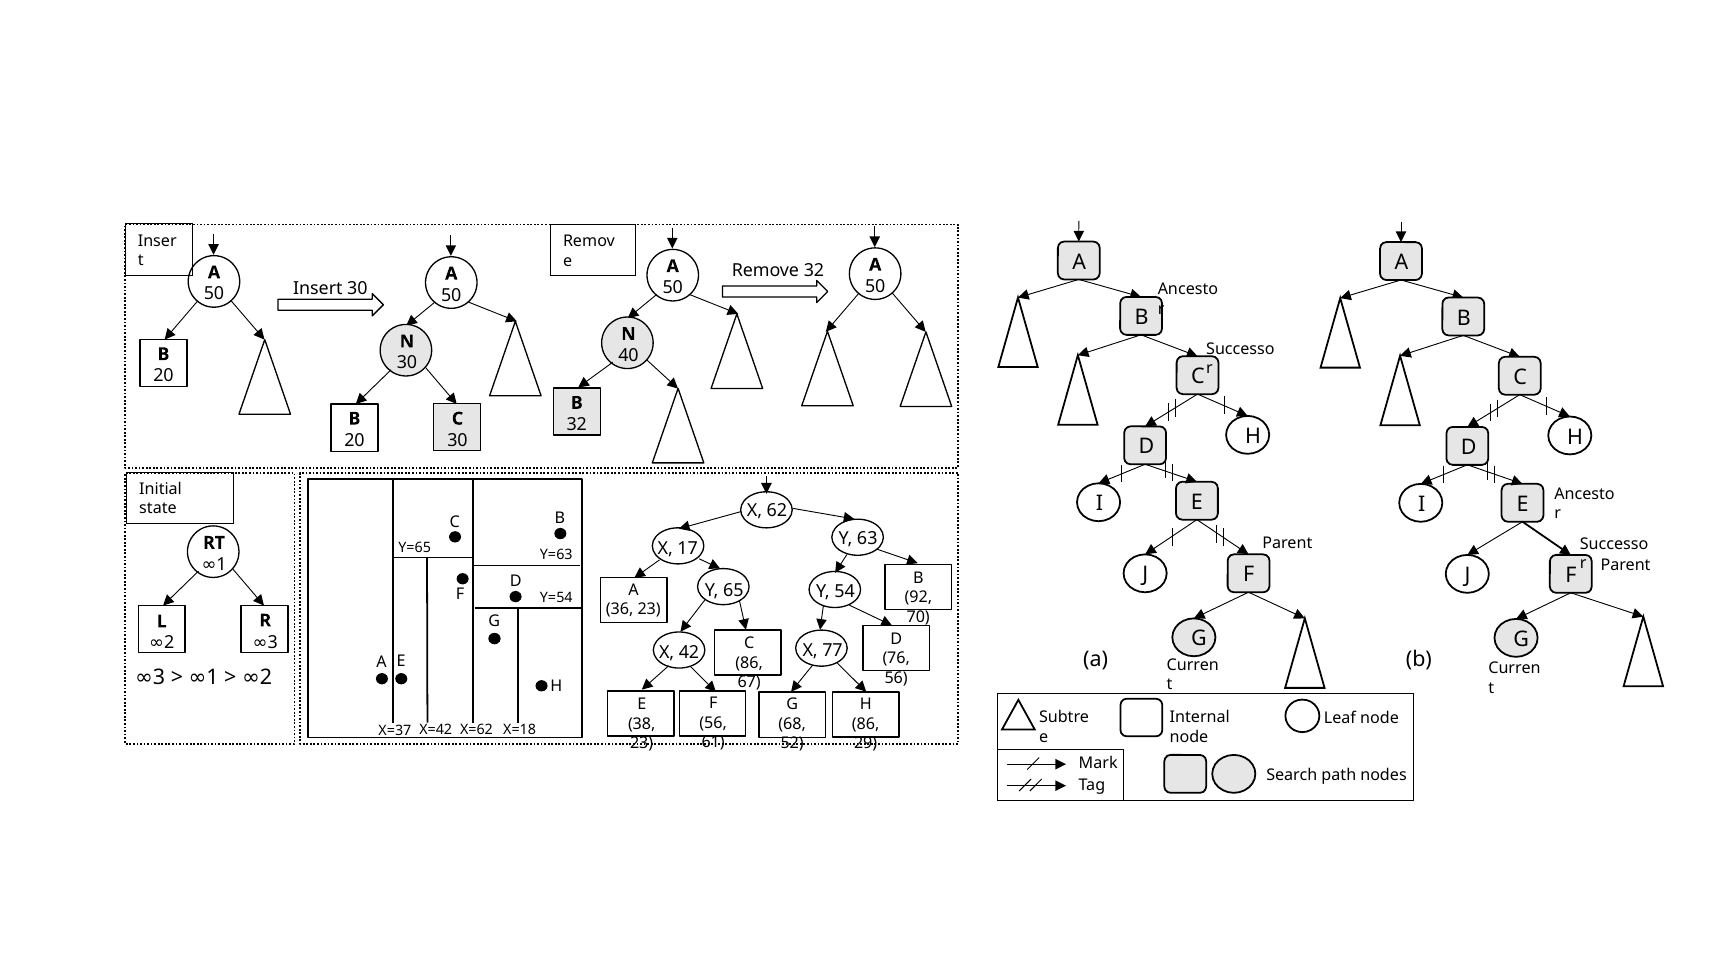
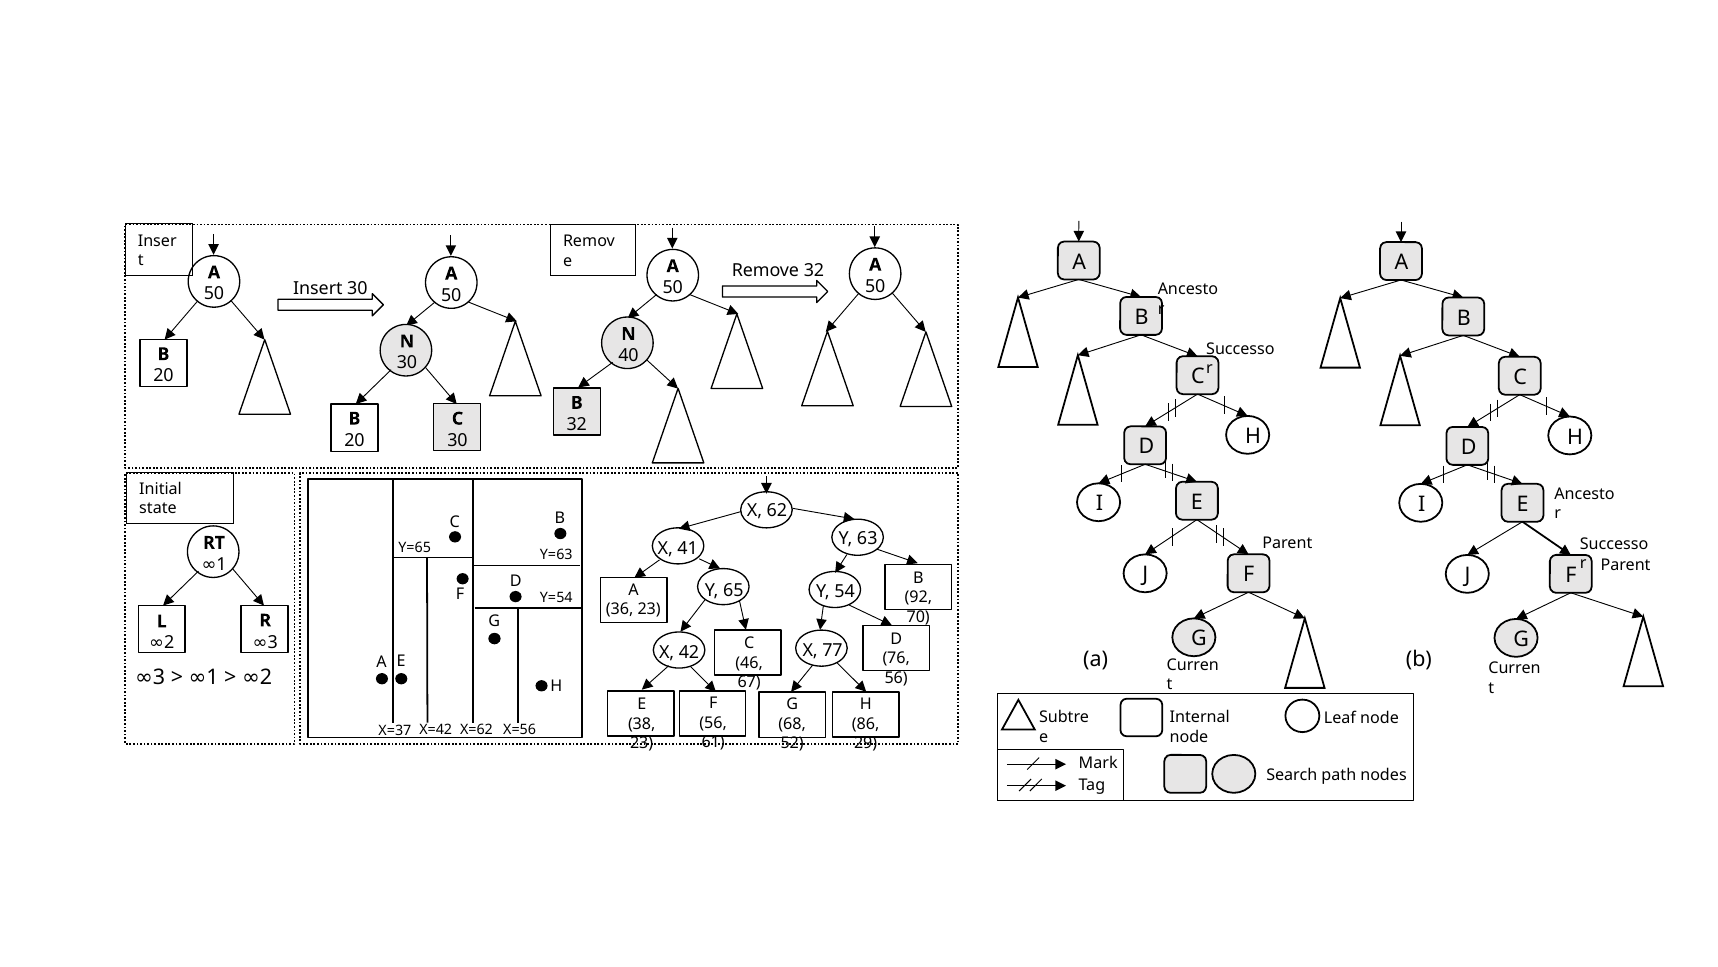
17: 17 -> 41
86 at (749, 663): 86 -> 46
X=18: X=18 -> X=56
